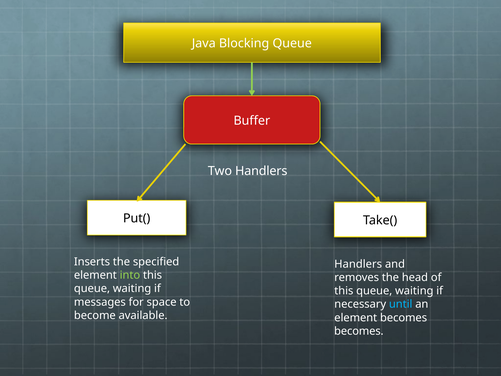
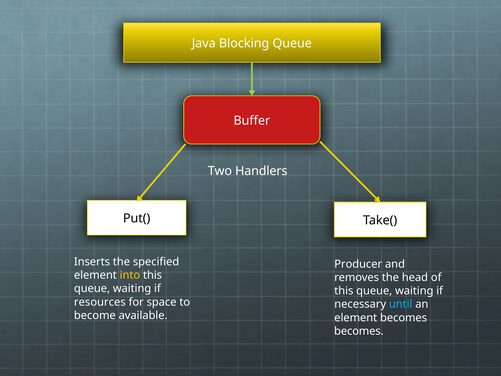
Handlers at (358, 264): Handlers -> Producer
into colour: light green -> yellow
messages: messages -> resources
